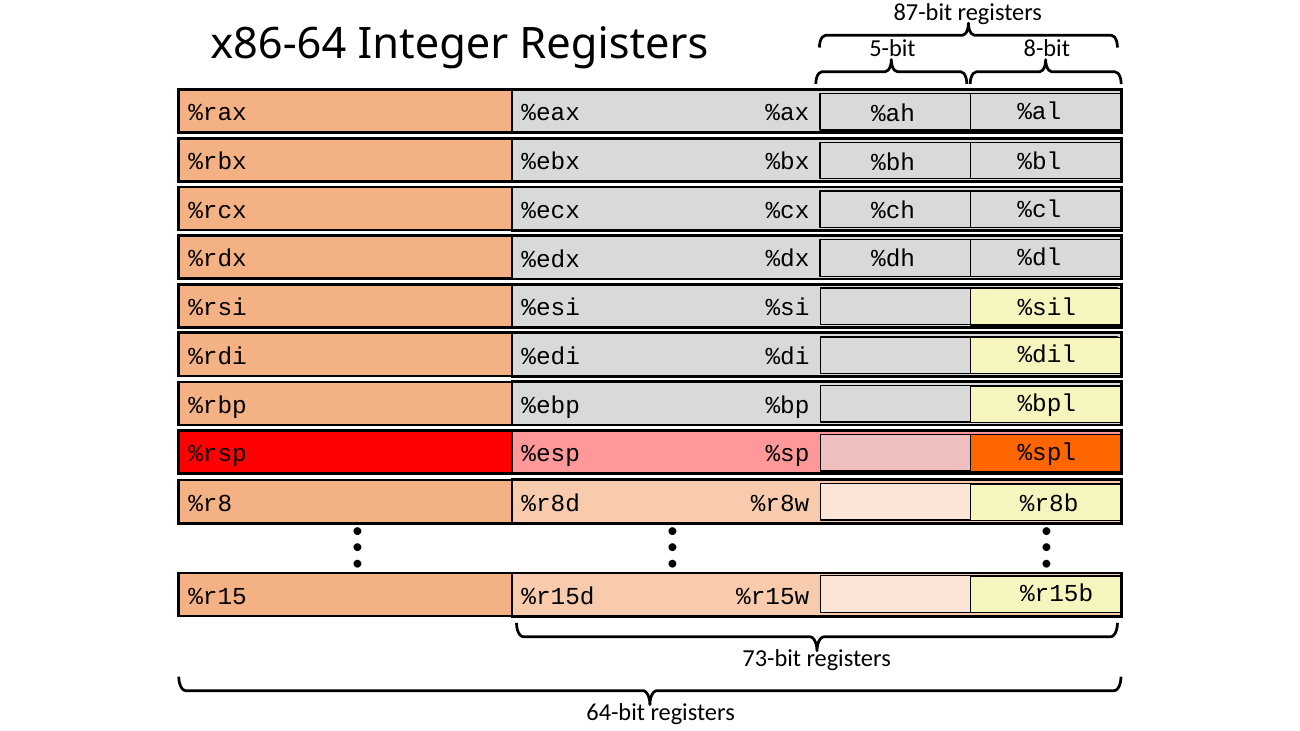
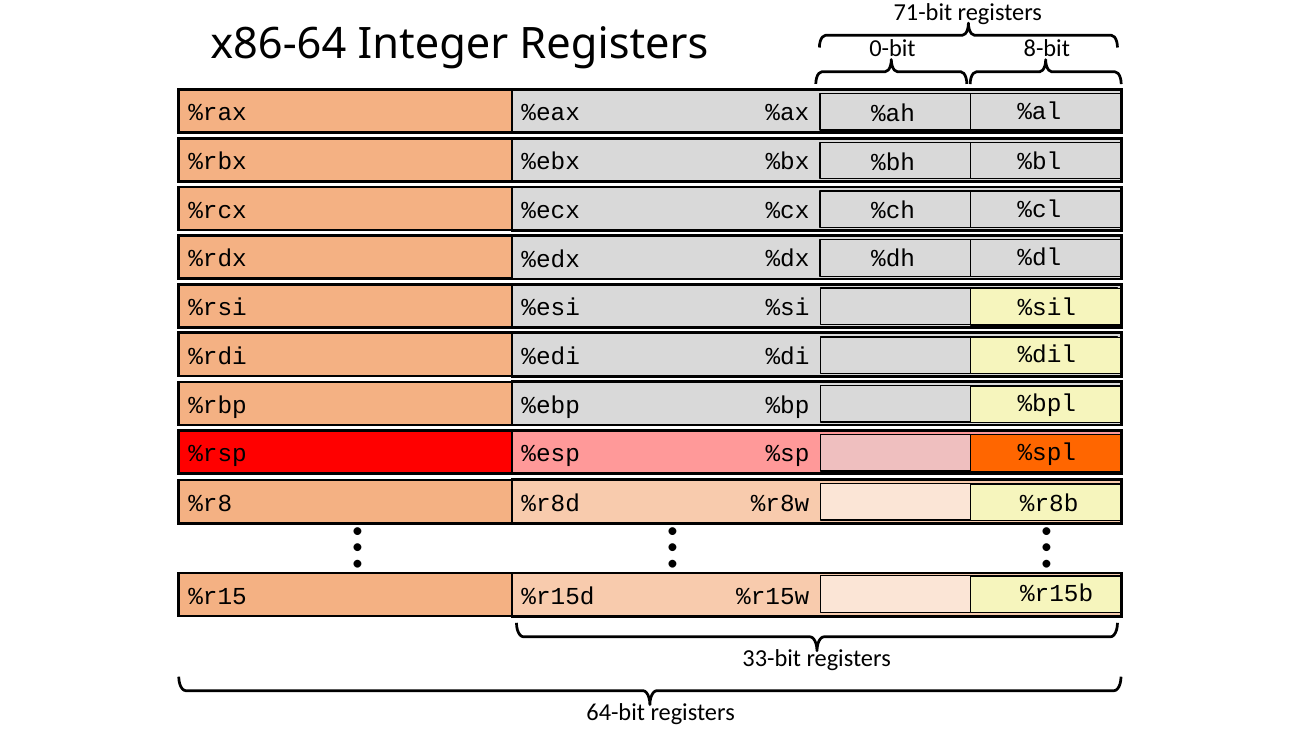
87-bit: 87-bit -> 71-bit
5-bit: 5-bit -> 0-bit
73-bit: 73-bit -> 33-bit
